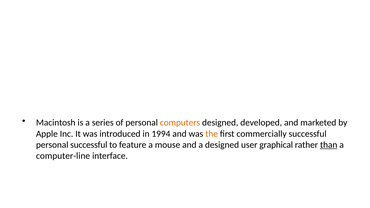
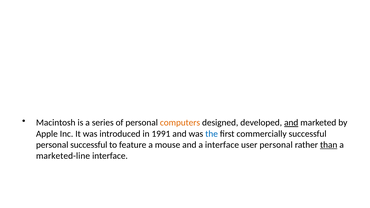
and at (291, 123) underline: none -> present
1994: 1994 -> 1991
the colour: orange -> blue
a designed: designed -> interface
user graphical: graphical -> personal
computer-line: computer-line -> marketed-line
